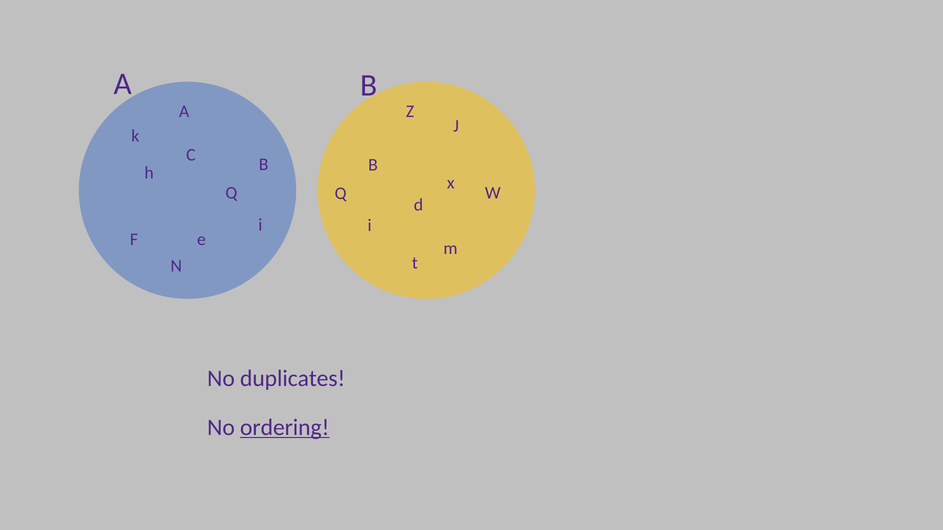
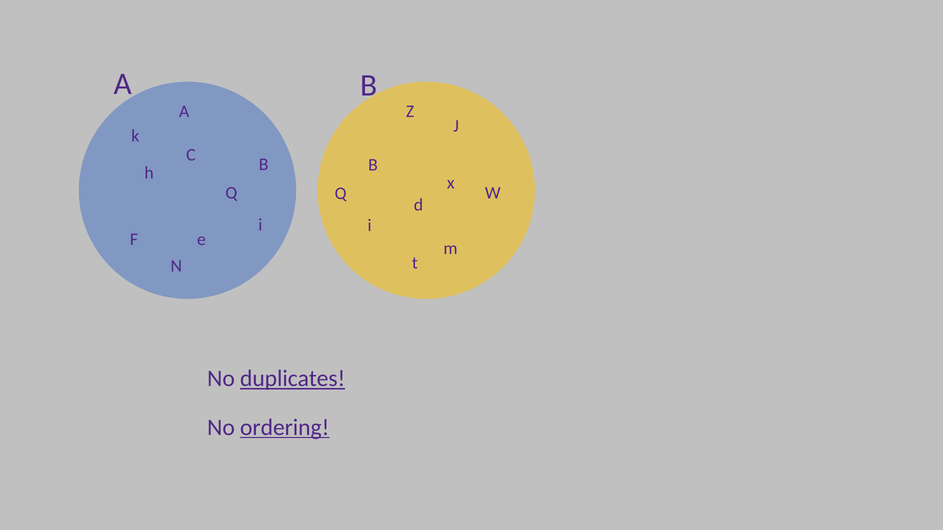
duplicates underline: none -> present
